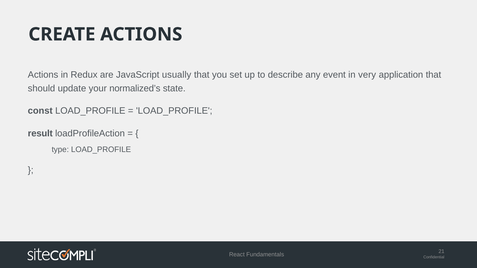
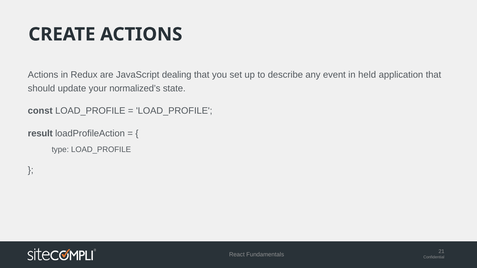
usually: usually -> dealing
very: very -> held
